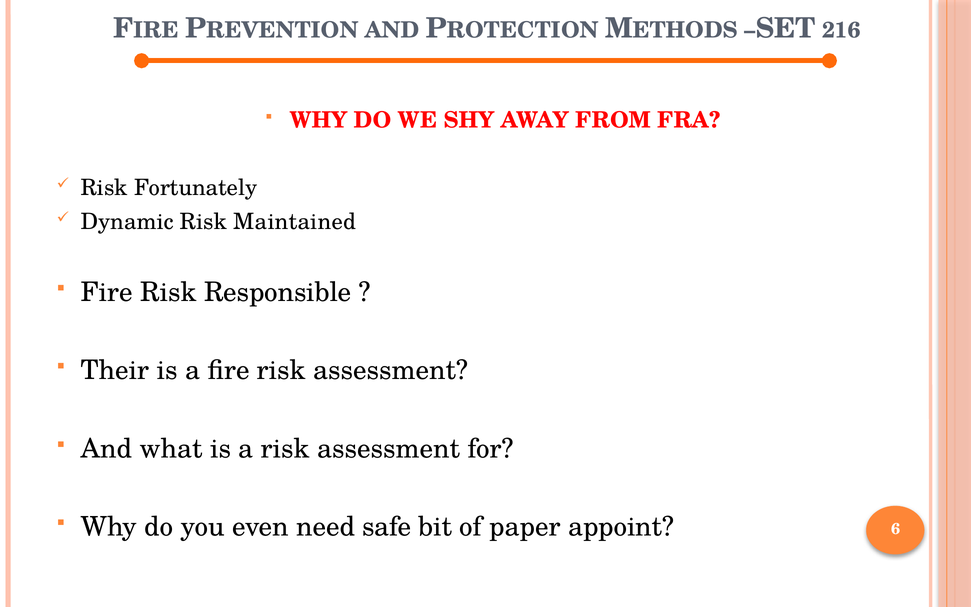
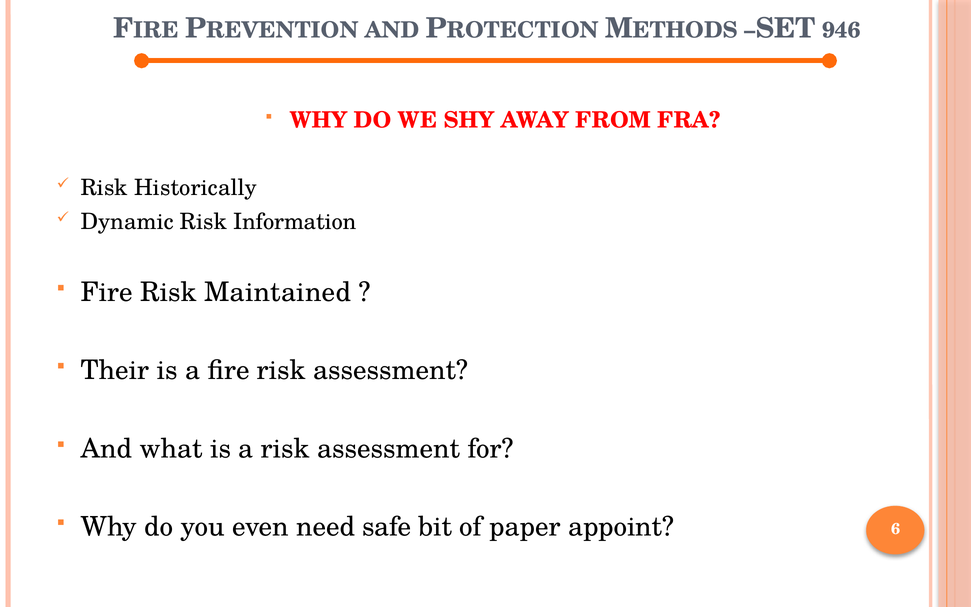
216: 216 -> 946
Fortunately: Fortunately -> Historically
Maintained: Maintained -> Information
Responsible: Responsible -> Maintained
